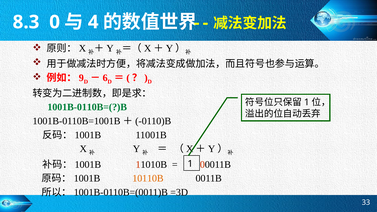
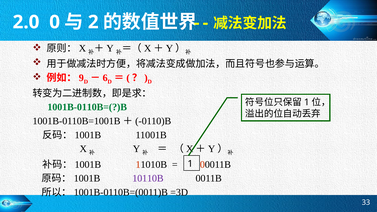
8.3: 8.3 -> 2.0
4: 4 -> 2
10110B colour: orange -> purple
